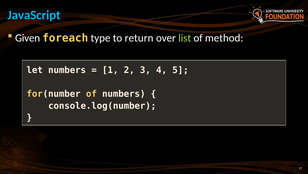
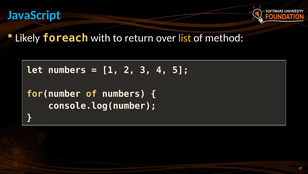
Given: Given -> Likely
type: type -> with
list colour: light green -> yellow
